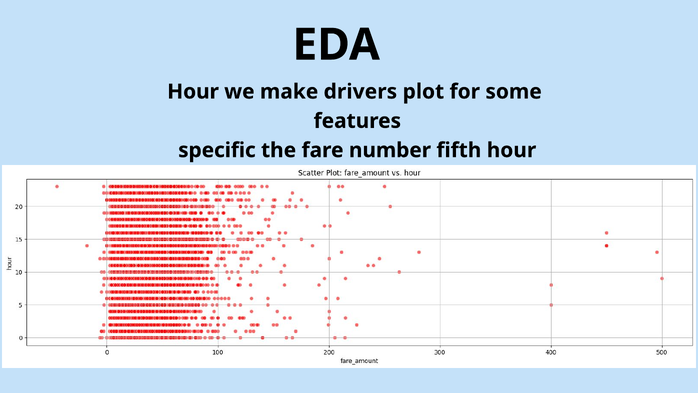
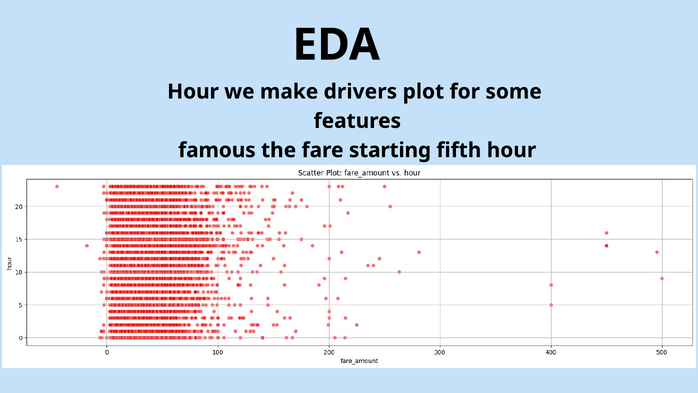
specific: specific -> famous
number: number -> starting
